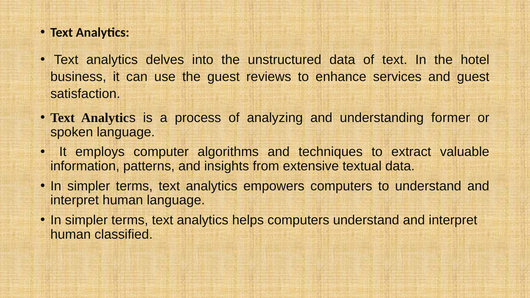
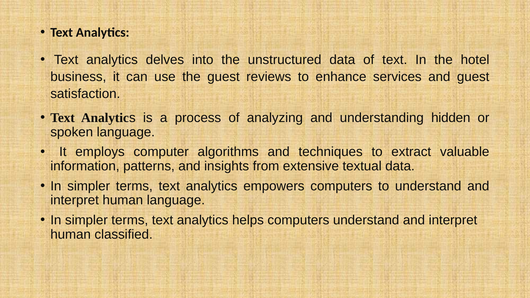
former: former -> hidden
